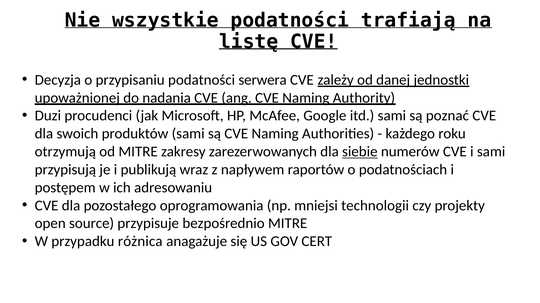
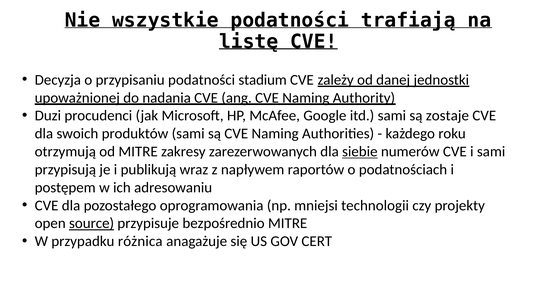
serwera: serwera -> stadium
poznać: poznać -> zostaje
source underline: none -> present
